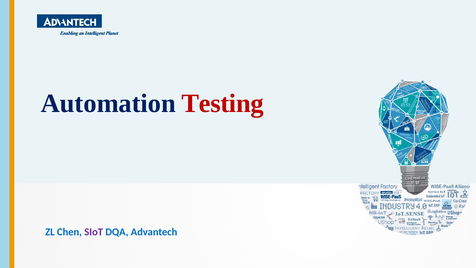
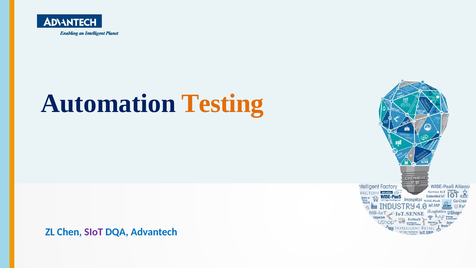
Testing colour: red -> orange
